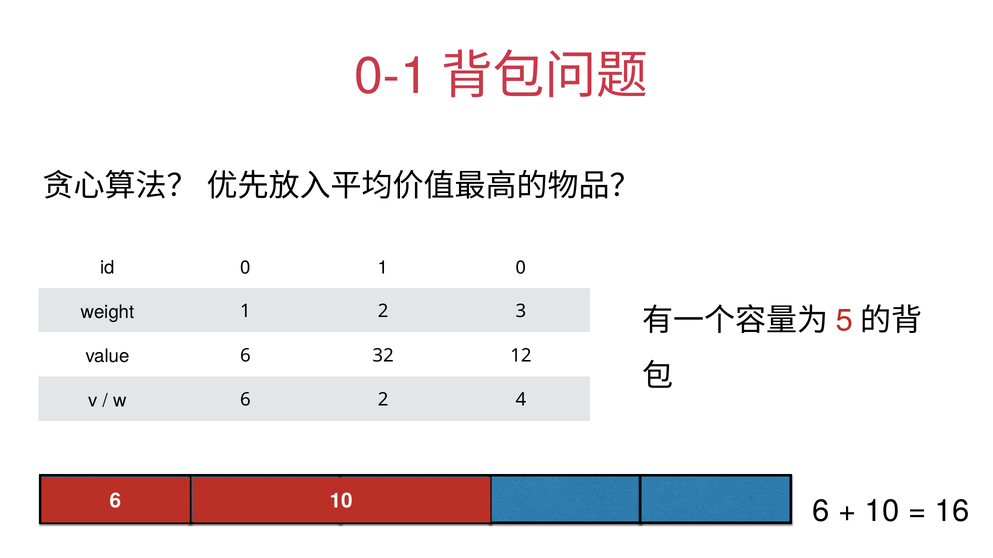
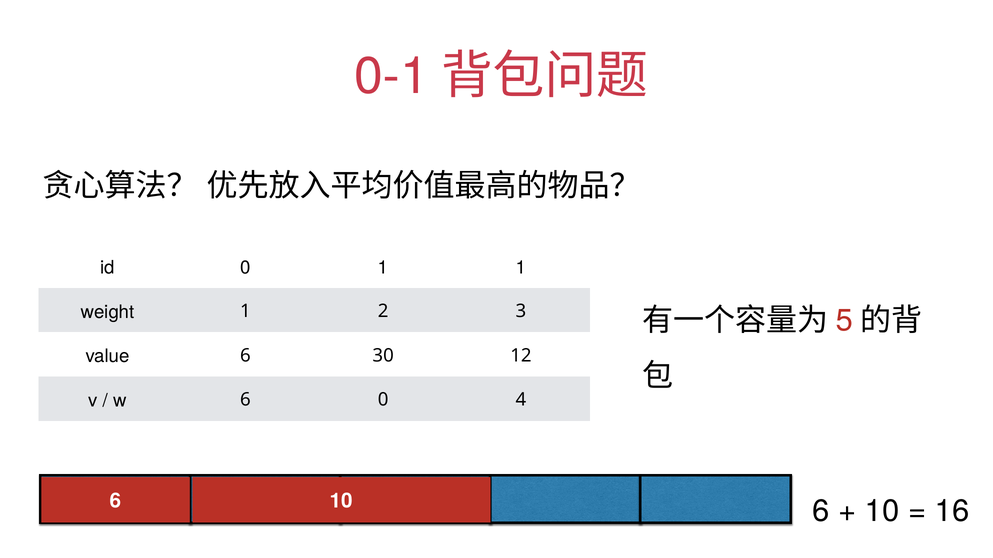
1 0: 0 -> 1
32: 32 -> 30
6 2: 2 -> 0
